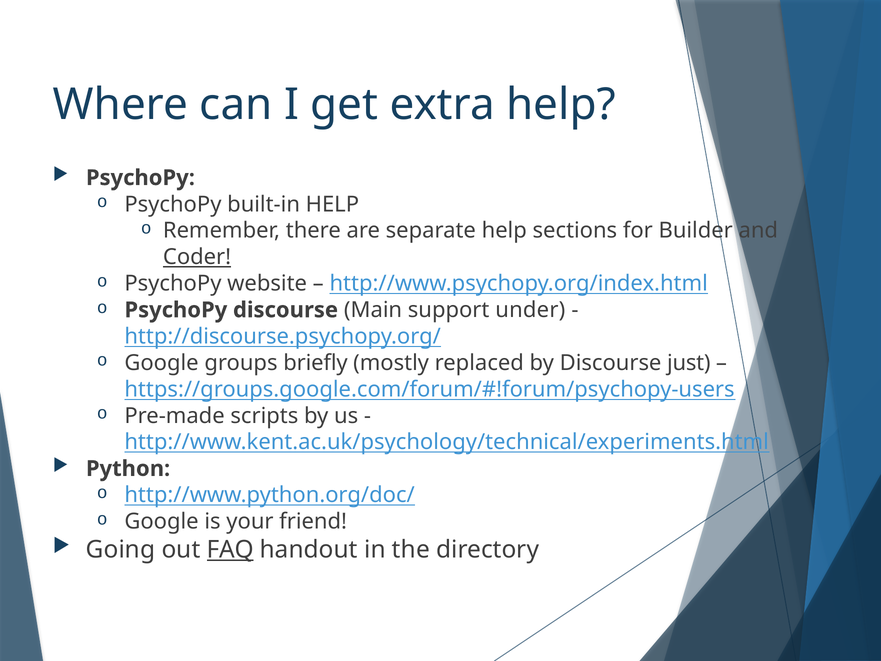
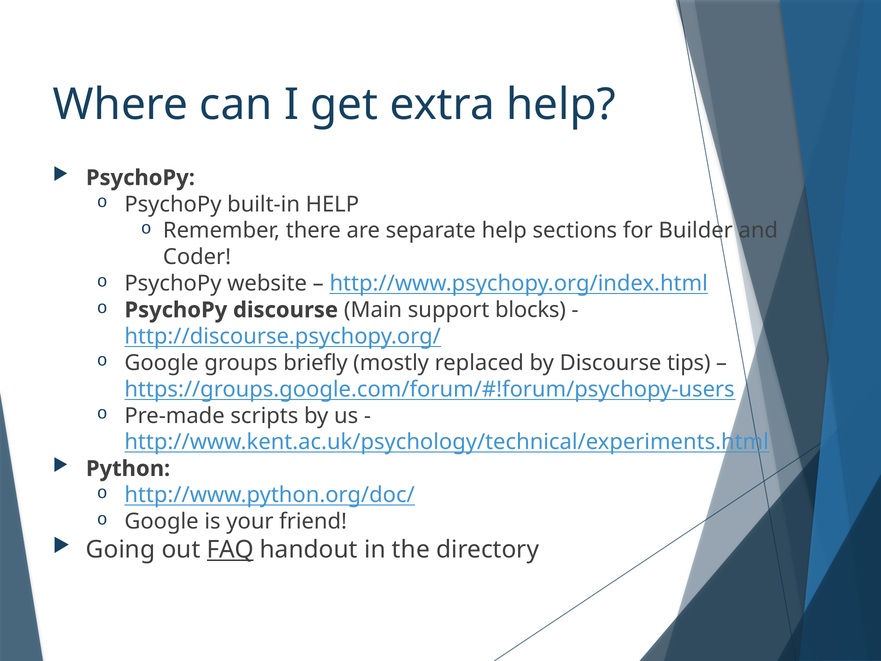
Coder underline: present -> none
under: under -> blocks
just: just -> tips
